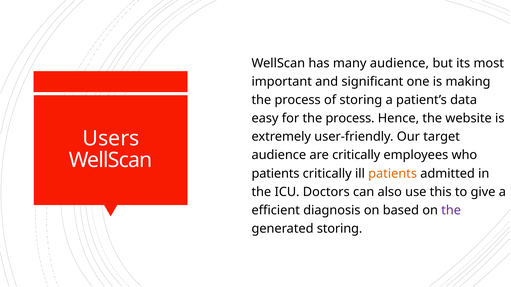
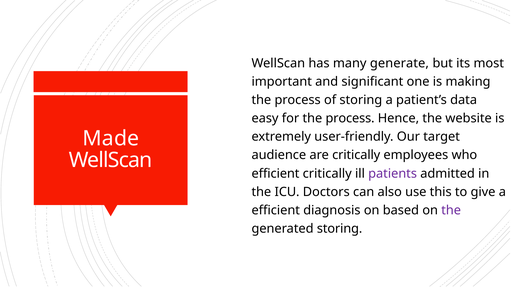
many audience: audience -> generate
Users: Users -> Made
patients at (276, 174): patients -> efficient
patients at (393, 174) colour: orange -> purple
